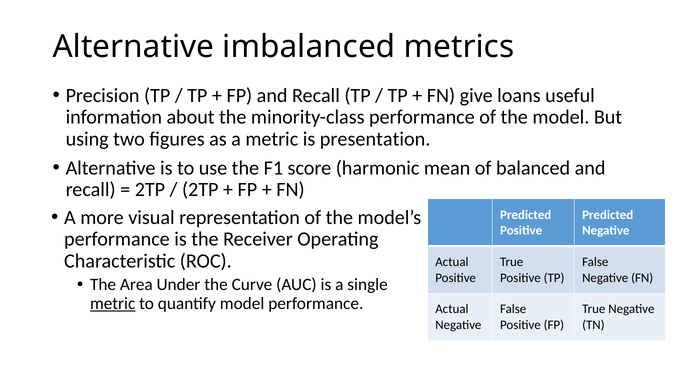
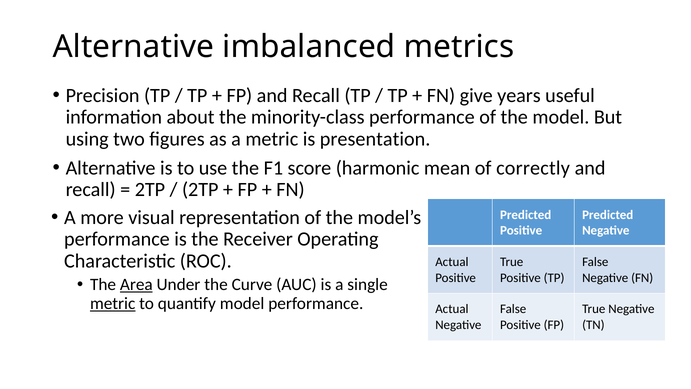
loans: loans -> years
balanced: balanced -> correctly
Area underline: none -> present
